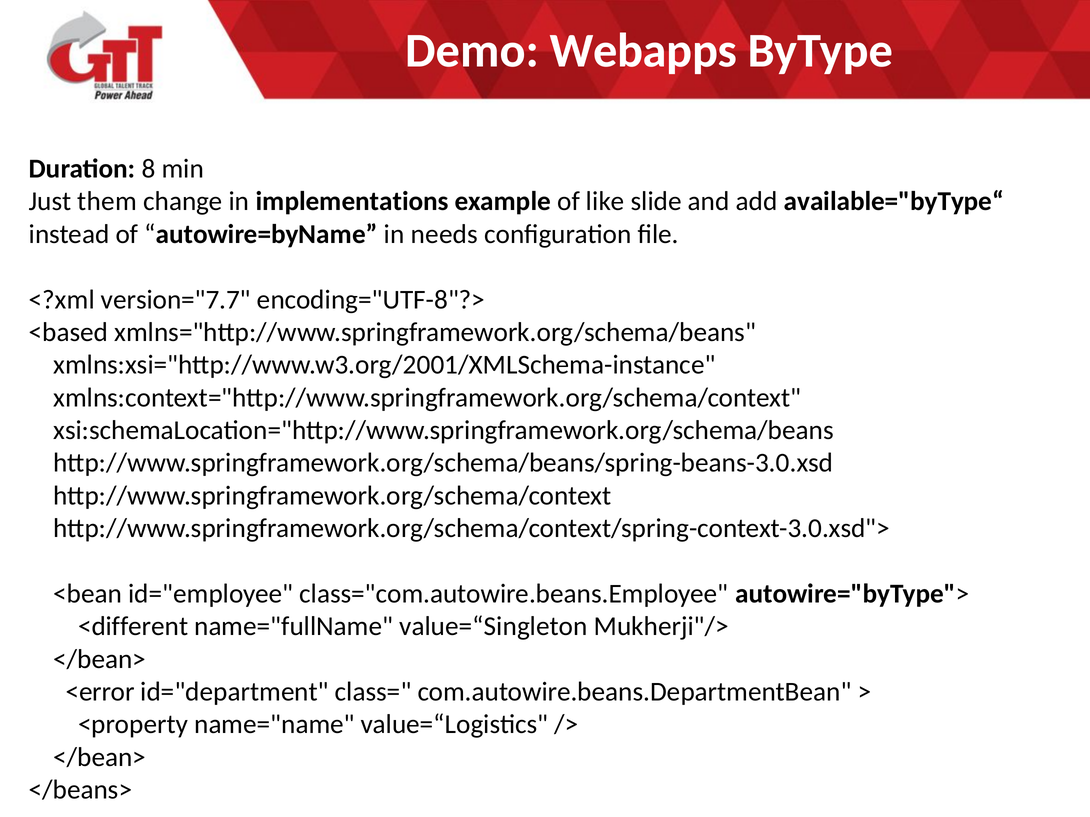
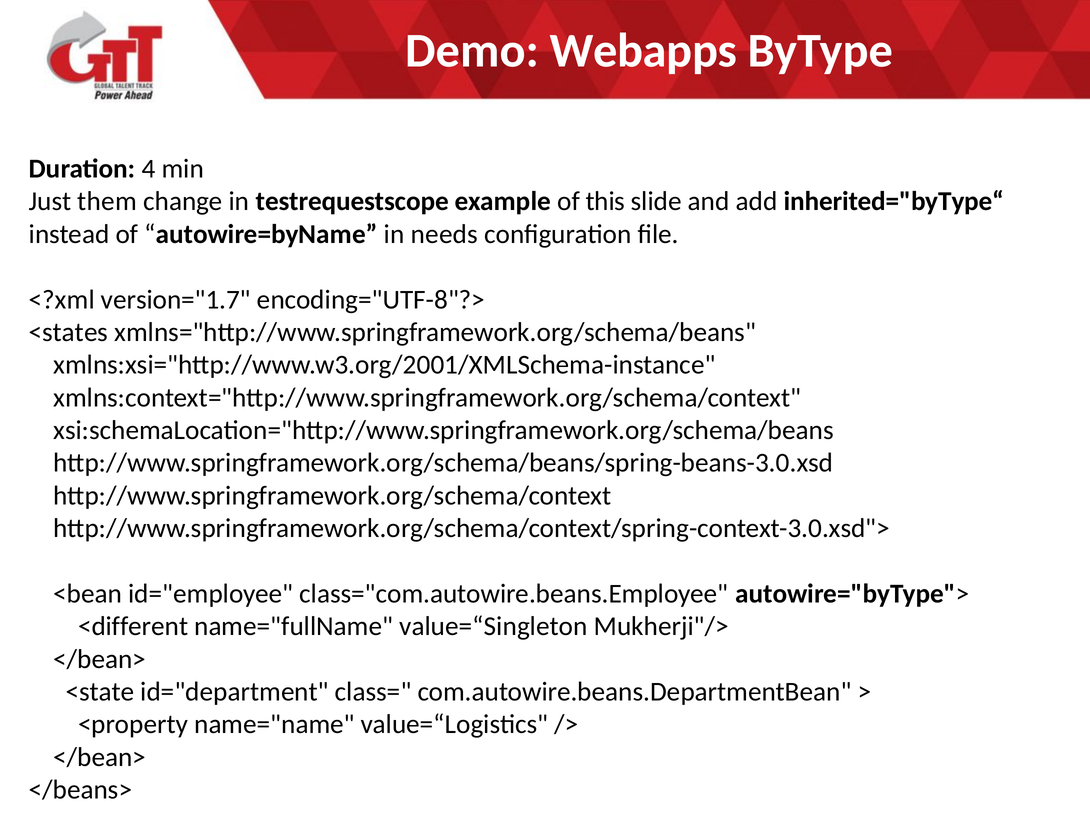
8: 8 -> 4
implementations: implementations -> testrequestscope
like: like -> this
available="byType“: available="byType“ -> inherited="byType“
version="7.7: version="7.7 -> version="1.7
<based: <based -> <states
<error: <error -> <state
